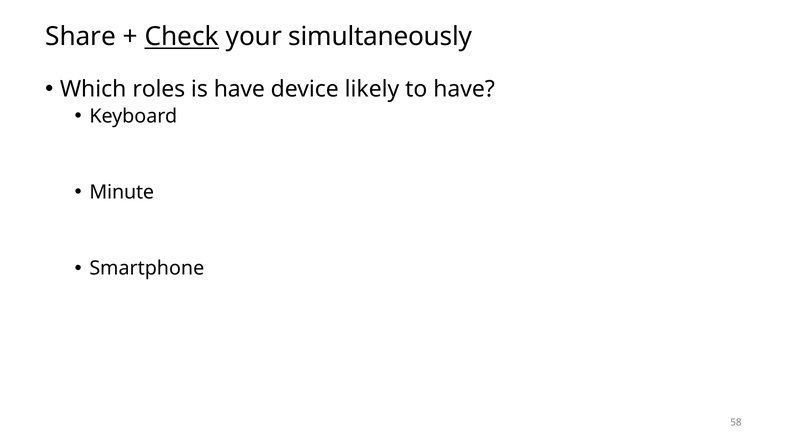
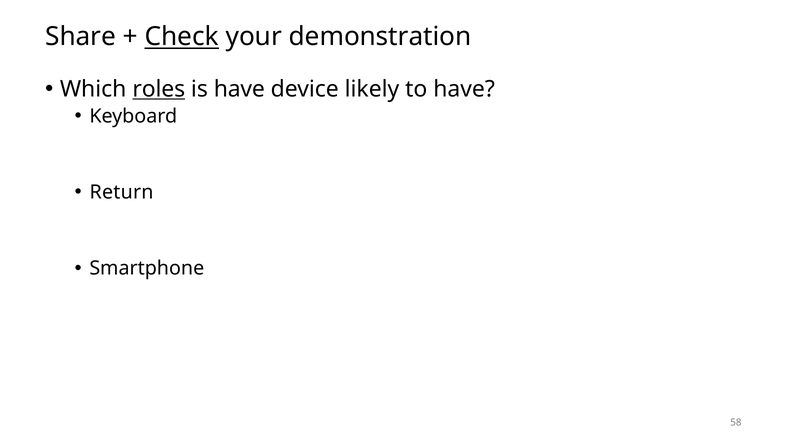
simultaneously: simultaneously -> demonstration
roles underline: none -> present
Minute: Minute -> Return
